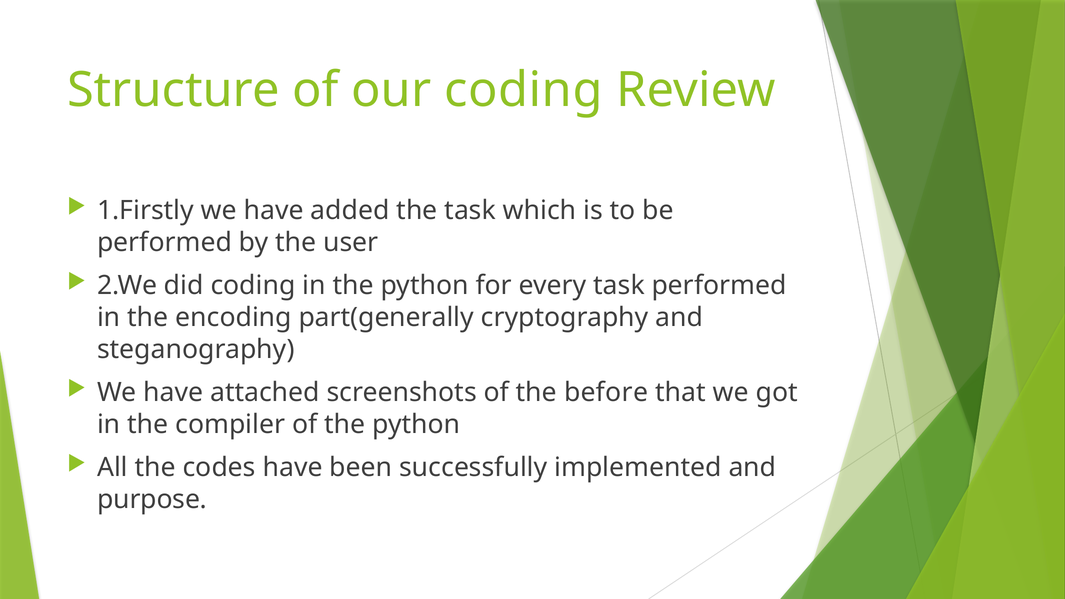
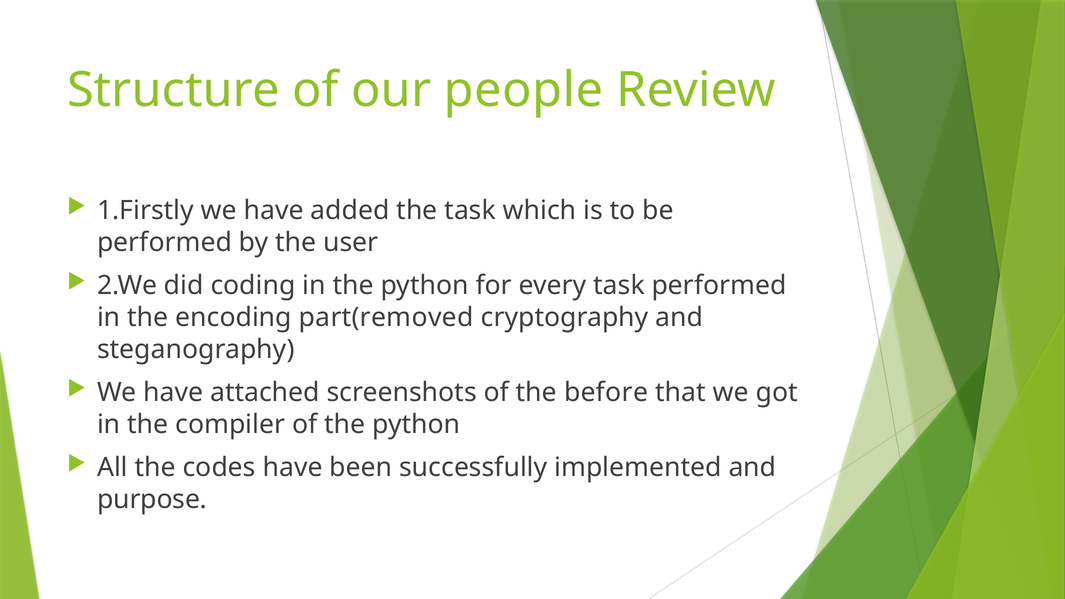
our coding: coding -> people
part(generally: part(generally -> part(removed
